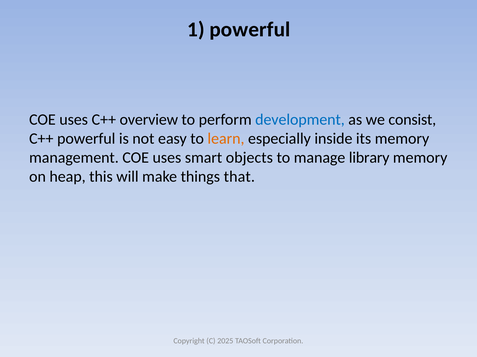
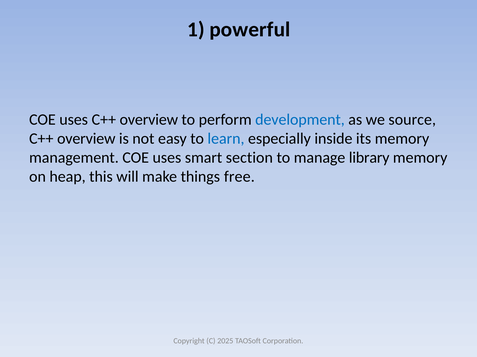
consist: consist -> source
powerful at (86, 139): powerful -> overview
learn colour: orange -> blue
objects: objects -> section
that: that -> free
